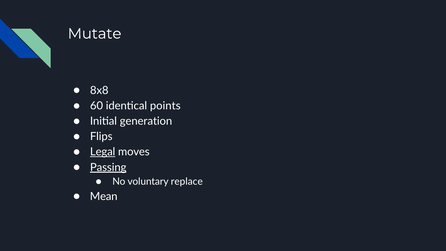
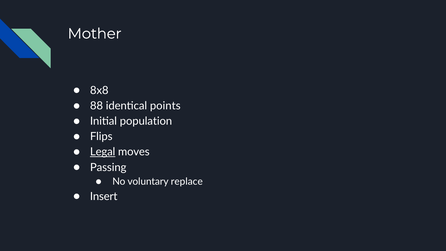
Mutate: Mutate -> Mother
60: 60 -> 88
generation: generation -> population
Passing underline: present -> none
Mean: Mean -> Insert
